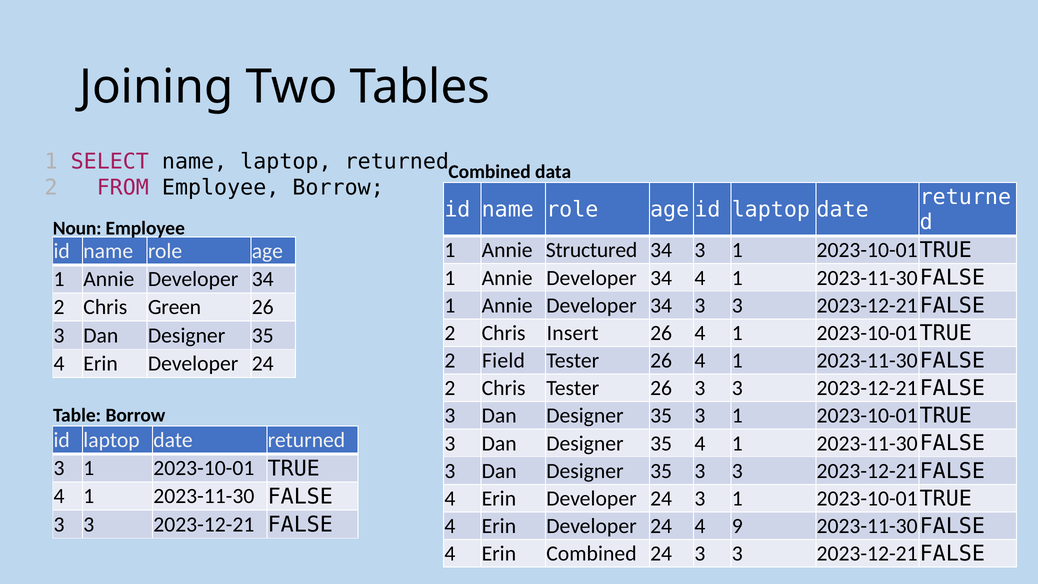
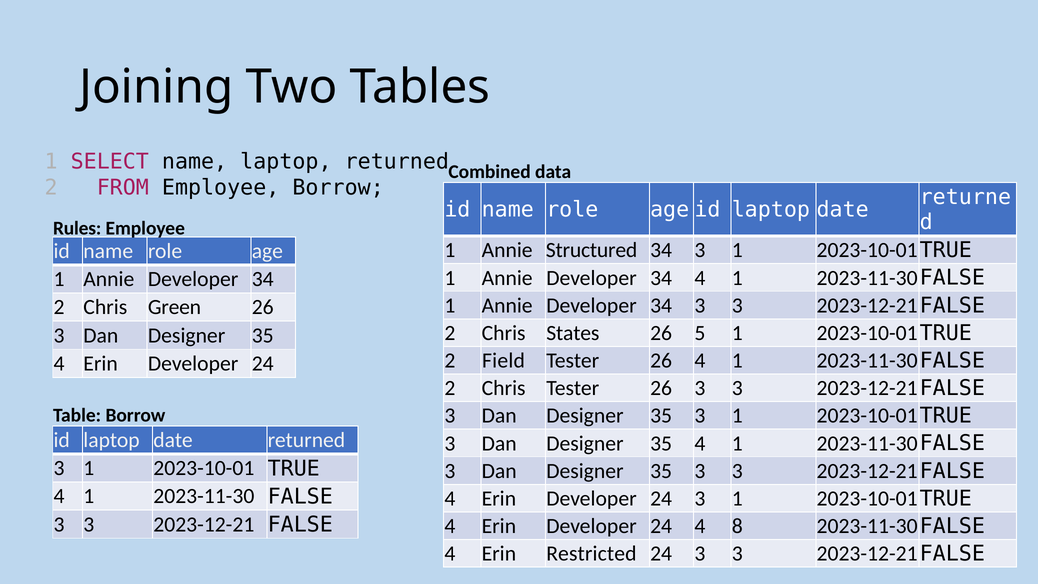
Noun: Noun -> Rules
Insert: Insert -> States
4 at (700, 333): 4 -> 5
9: 9 -> 8
Erin Combined: Combined -> Restricted
